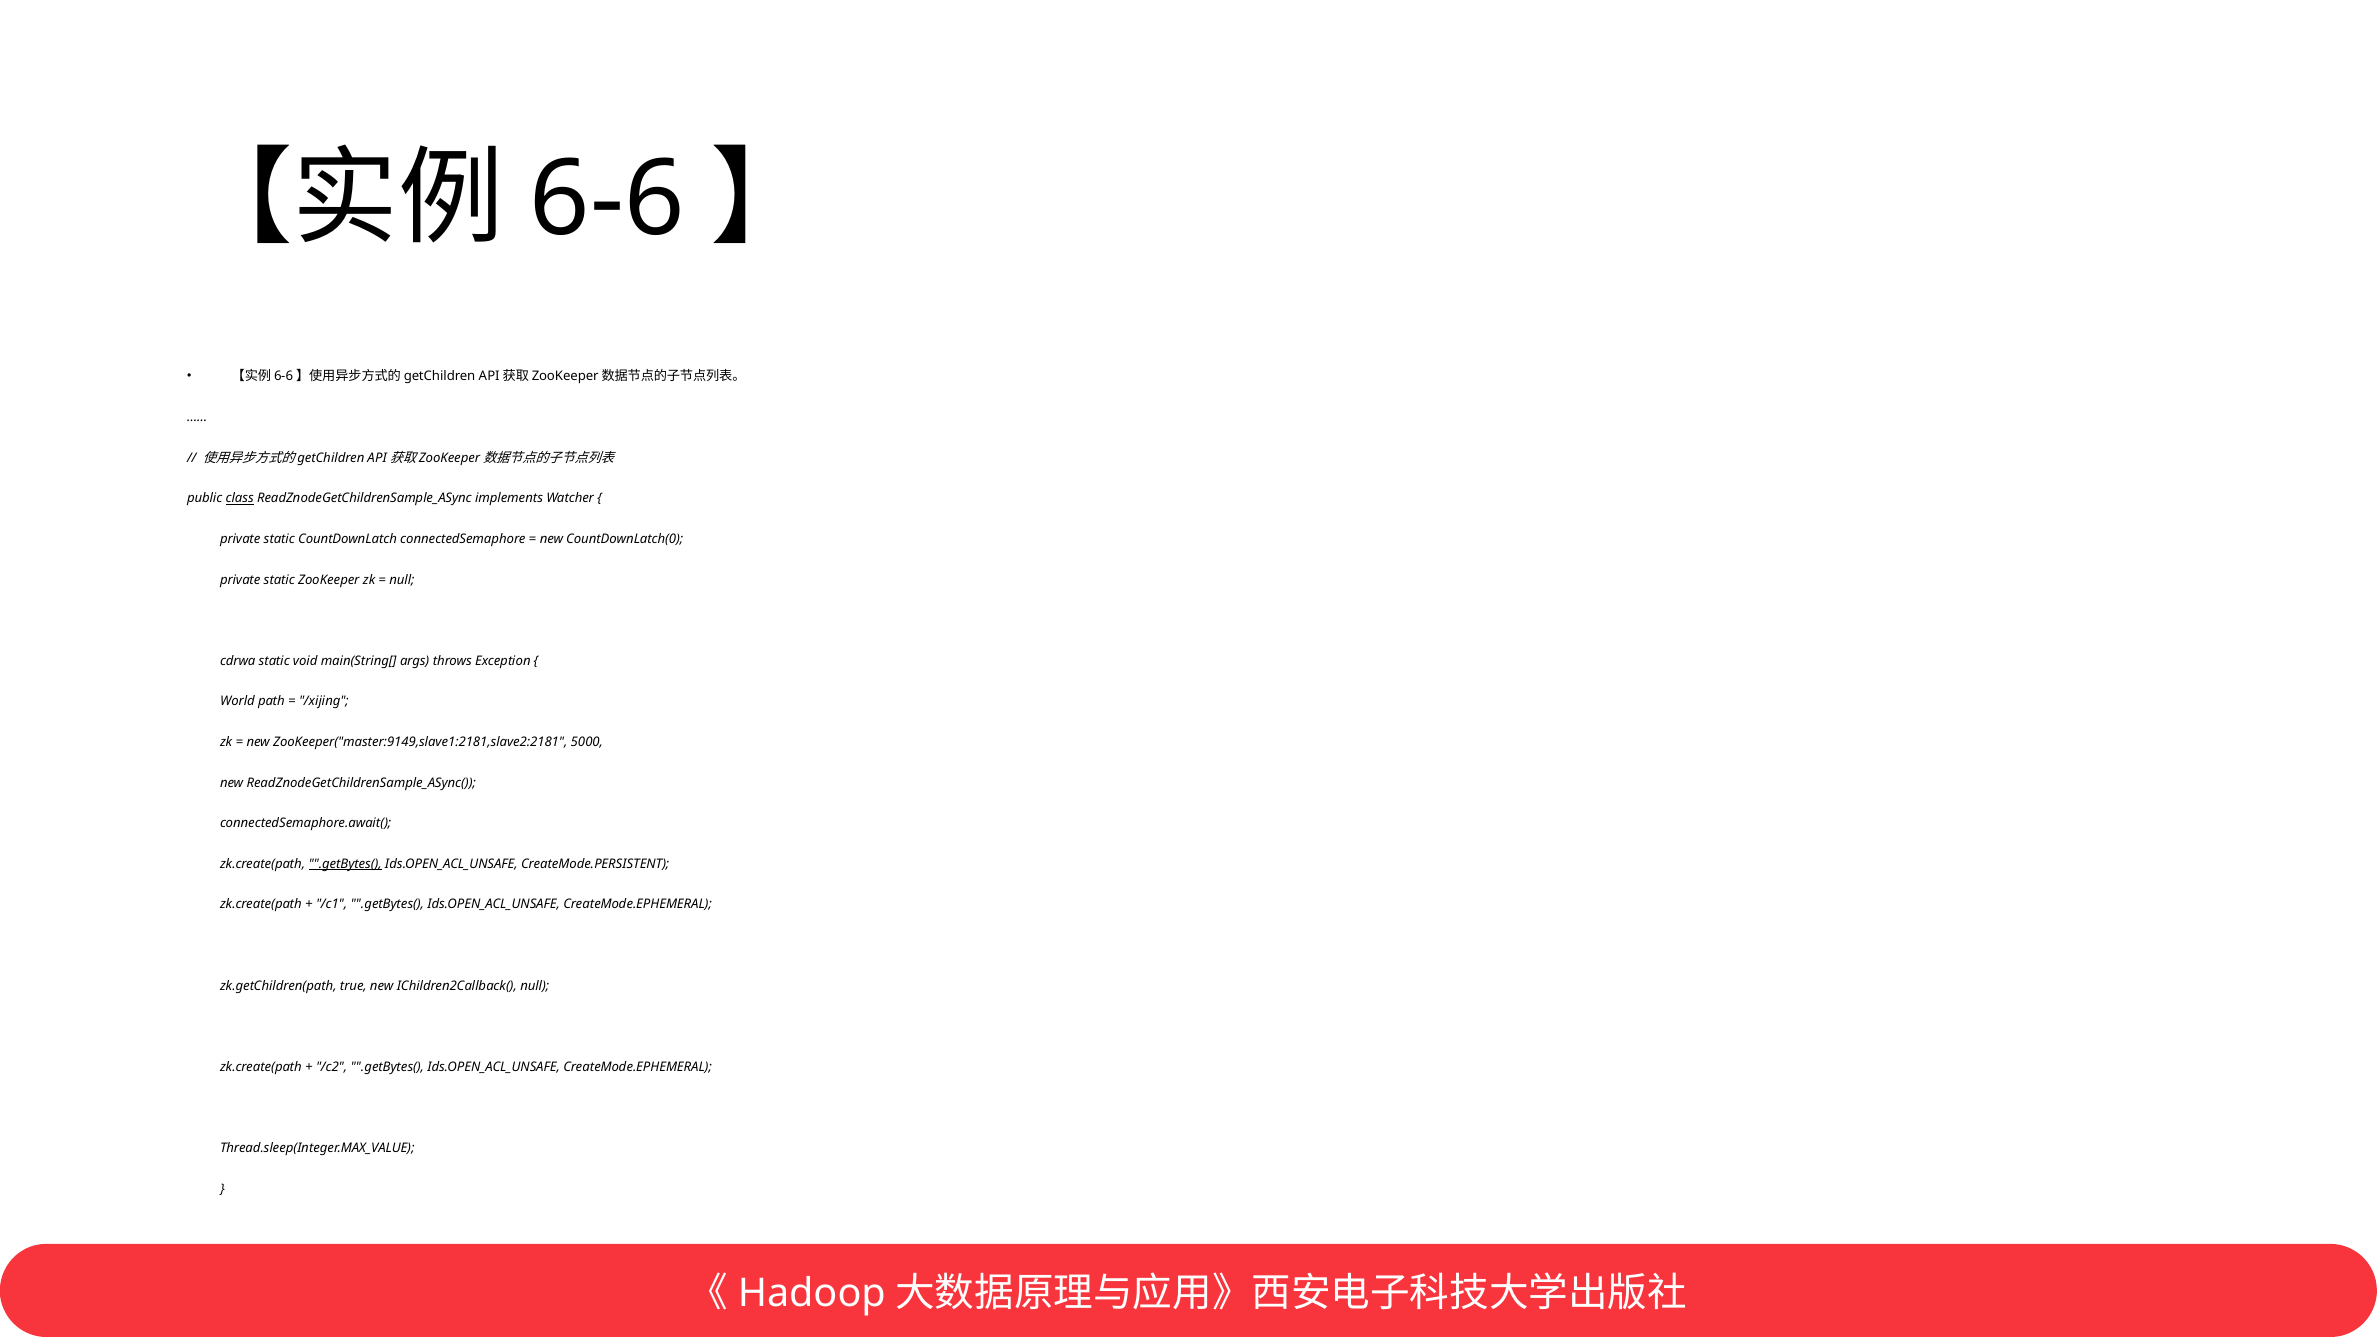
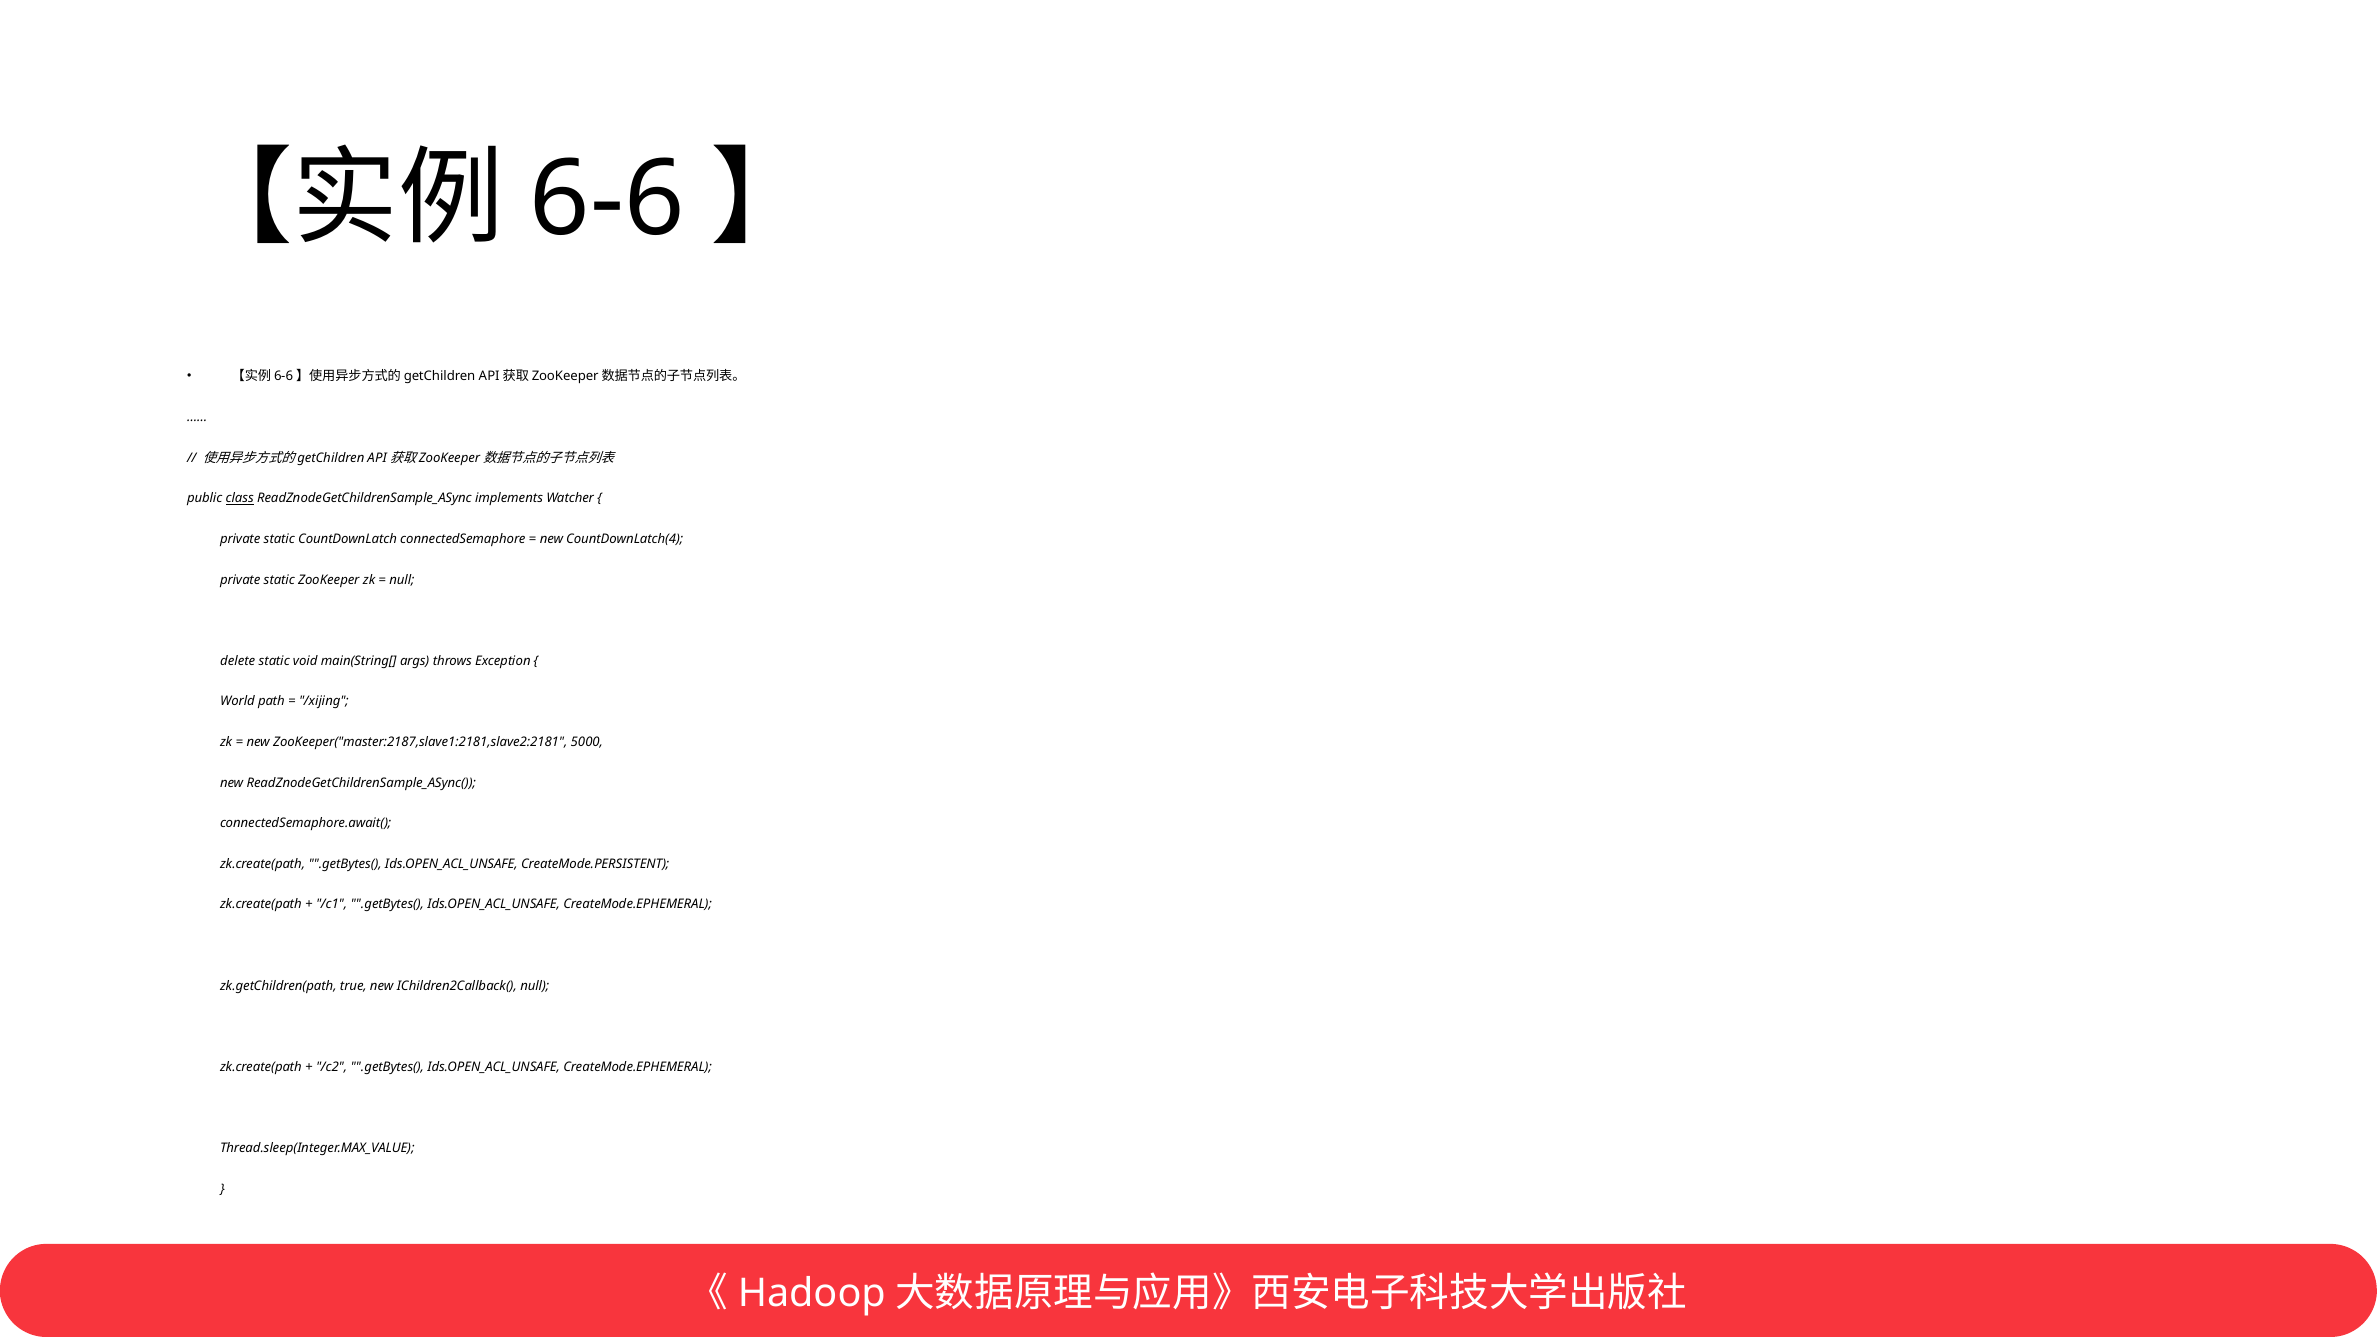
CountDownLatch(0: CountDownLatch(0 -> CountDownLatch(4
cdrwa: cdrwa -> delete
ZooKeeper("master:9149,slave1:2181,slave2:2181: ZooKeeper("master:9149,slave1:2181,slave2:2181 -> ZooKeeper("master:2187,slave1:2181,slave2:2181
.getBytes( at (345, 864) underline: present -> none
